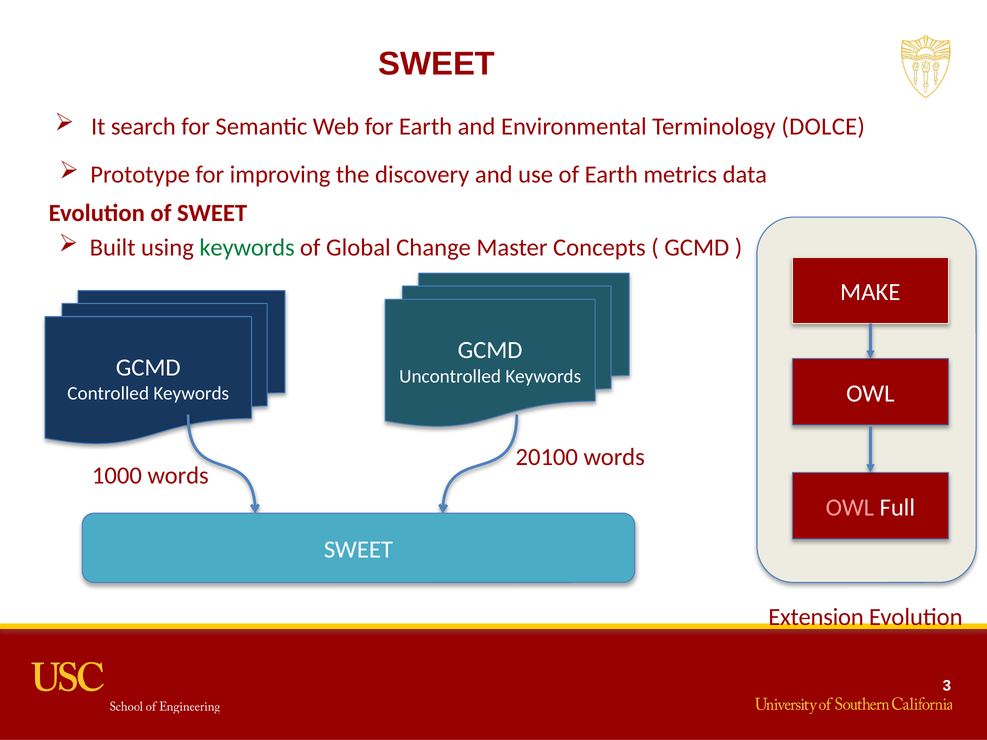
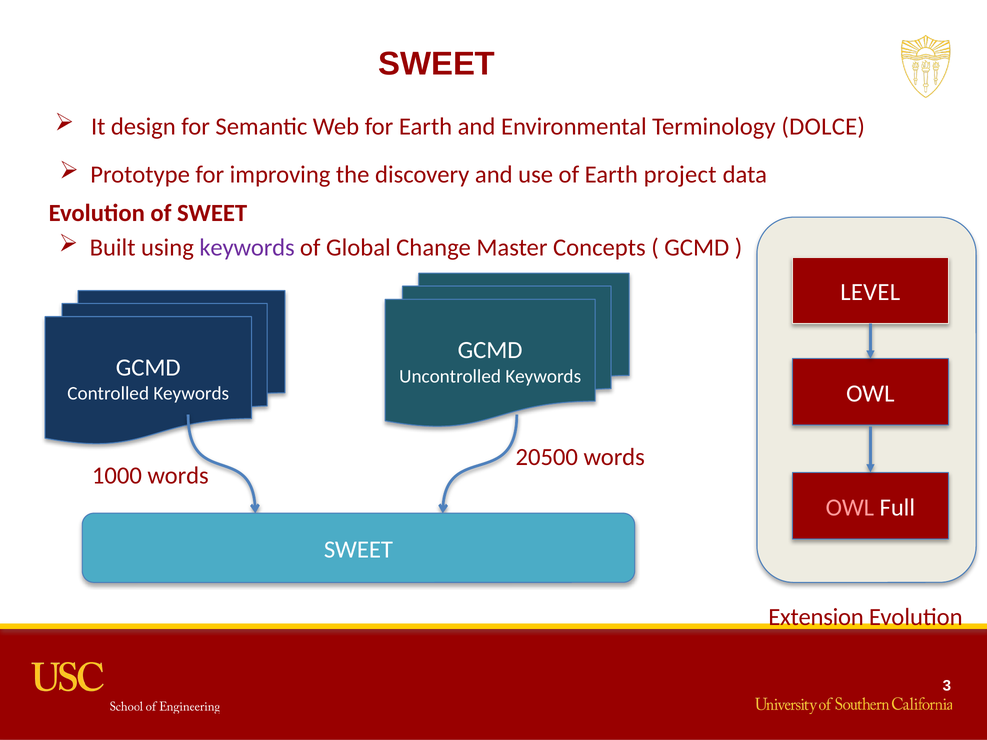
search: search -> design
metrics: metrics -> project
keywords at (247, 248) colour: green -> purple
MAKE: MAKE -> LEVEL
20100: 20100 -> 20500
